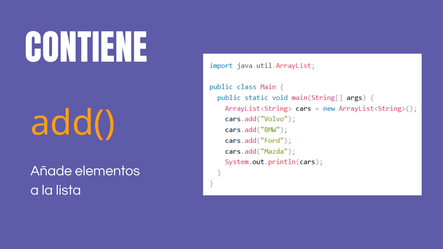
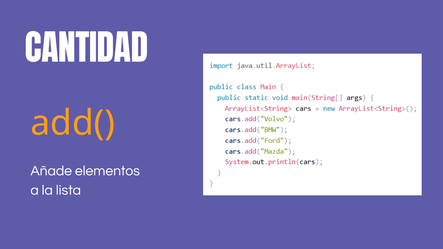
CONTIENE: CONTIENE -> CANTIDAD
